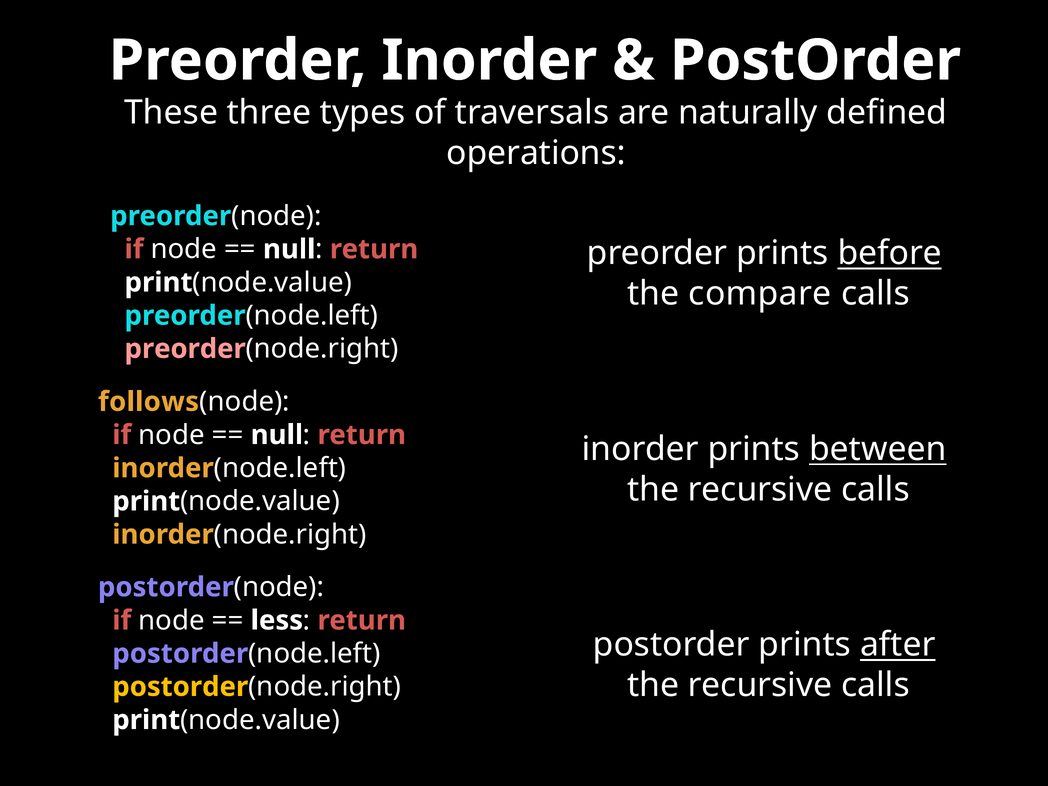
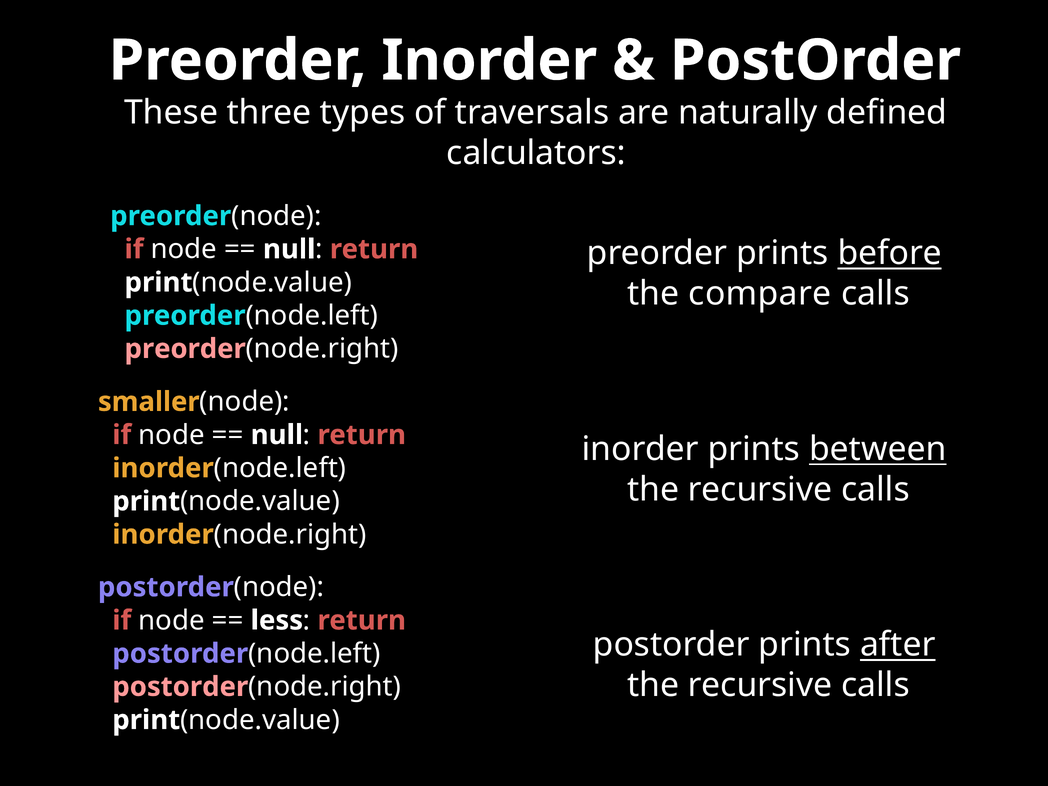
operations: operations -> calculators
follows: follows -> smaller
postorder at (180, 687) colour: yellow -> pink
